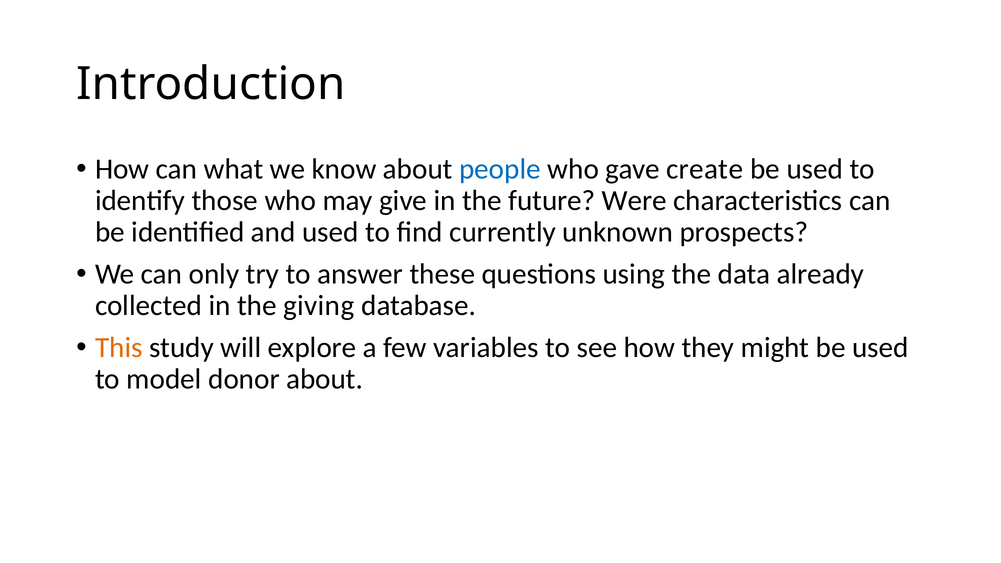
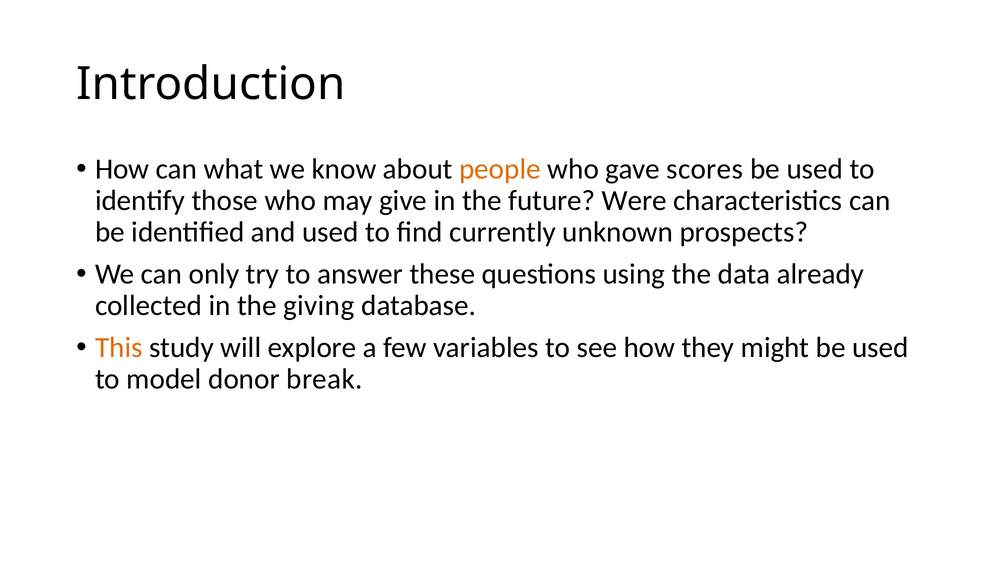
people colour: blue -> orange
create: create -> scores
donor about: about -> break
